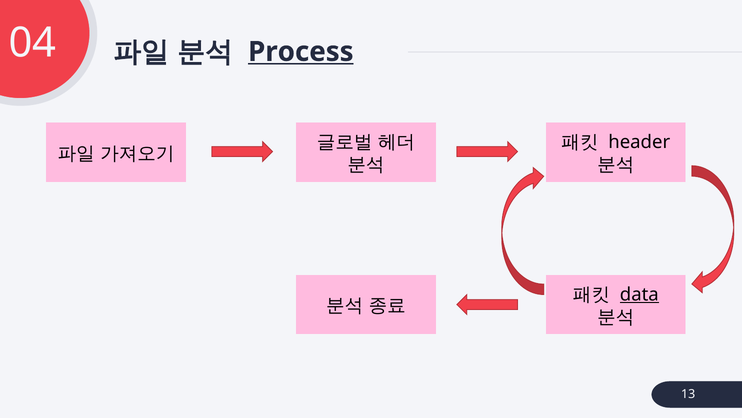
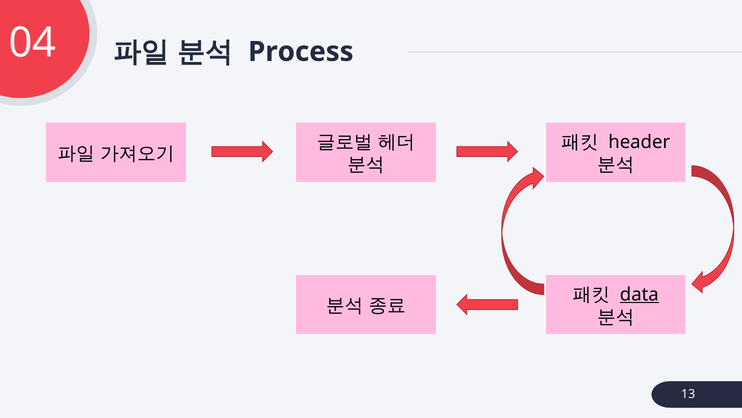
Process underline: present -> none
